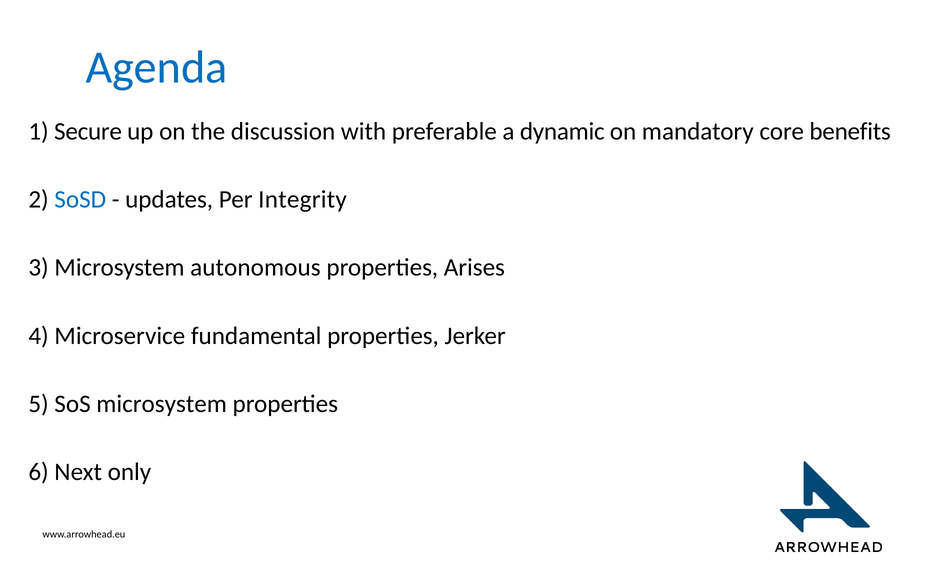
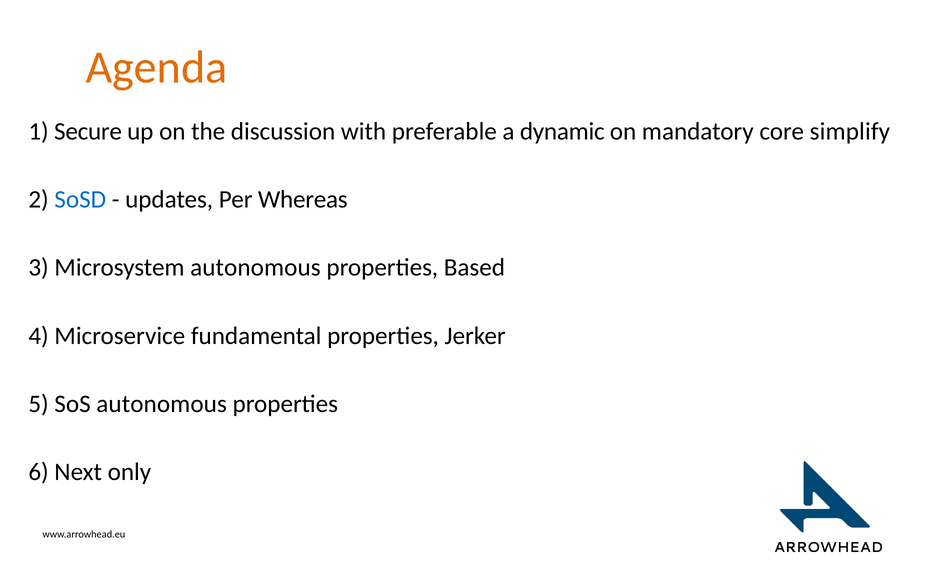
Agenda colour: blue -> orange
benefits: benefits -> simplify
Integrity: Integrity -> Whereas
Arises: Arises -> Based
SoS microsystem: microsystem -> autonomous
